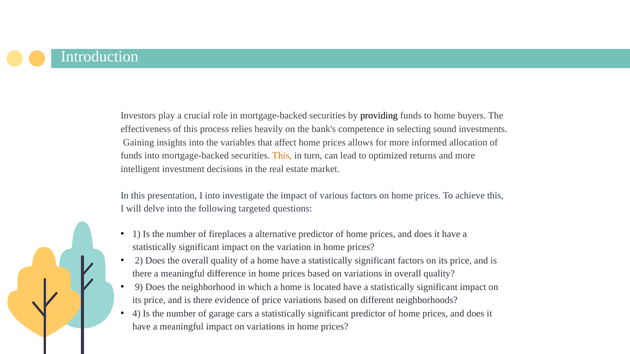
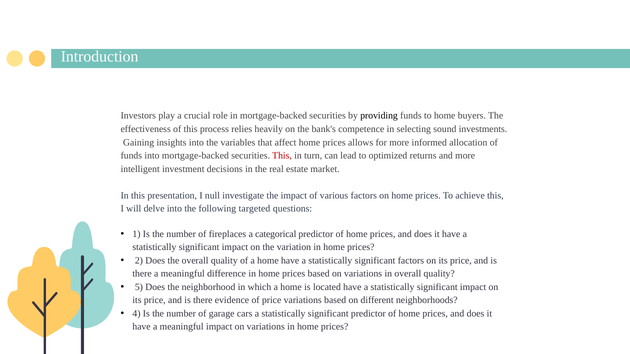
This at (282, 156) colour: orange -> red
I into: into -> null
alternative: alternative -> categorical
9: 9 -> 5
